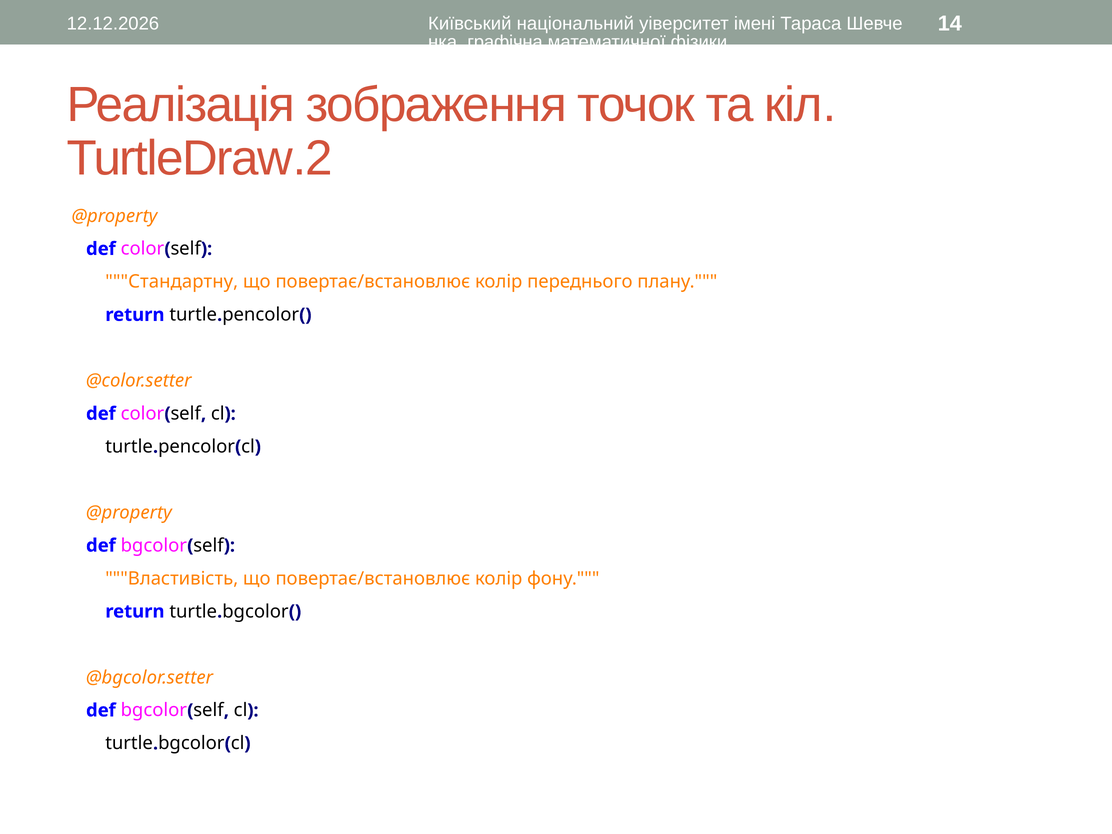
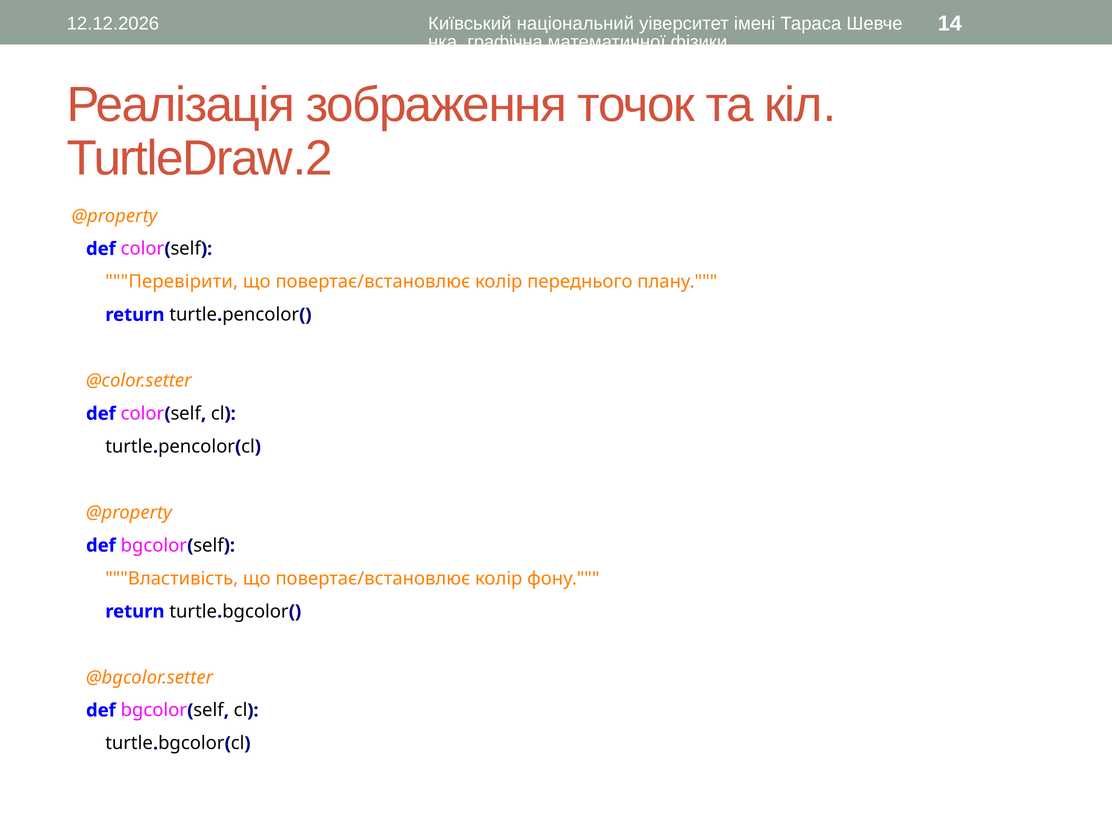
Стандартну: Стандартну -> Перевірити
